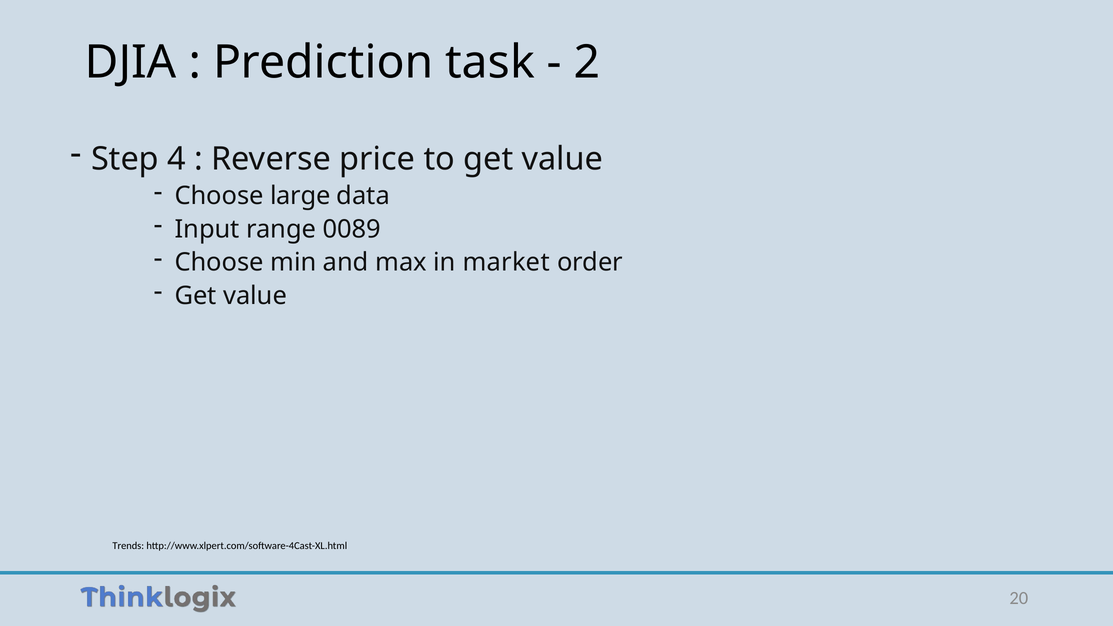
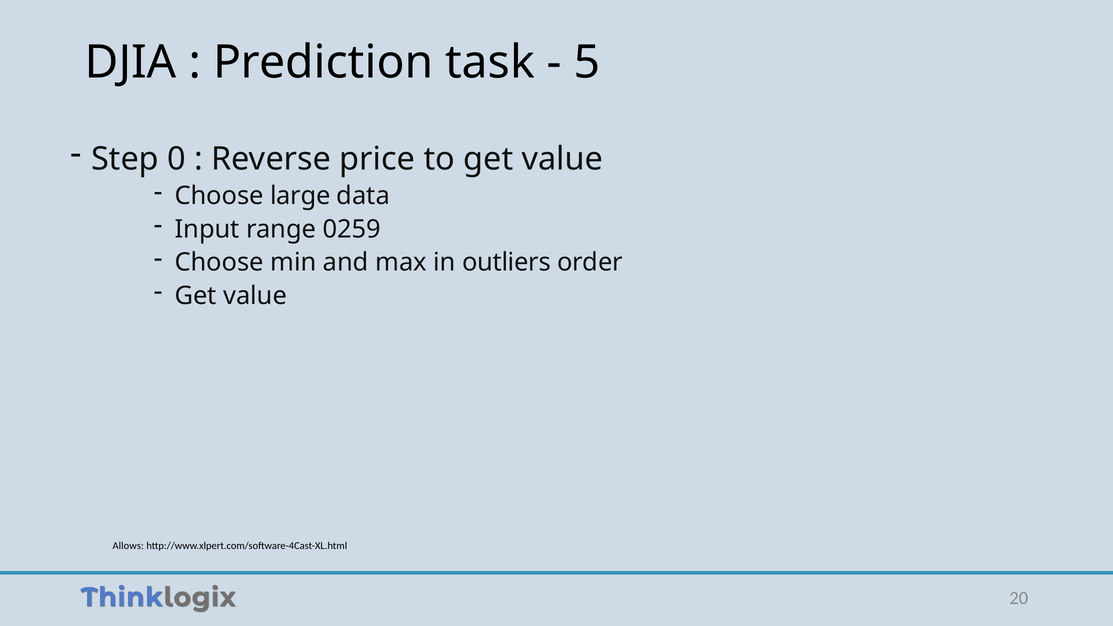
2: 2 -> 5
4: 4 -> 0
0089: 0089 -> 0259
market: market -> outliers
Trends: Trends -> Allows
